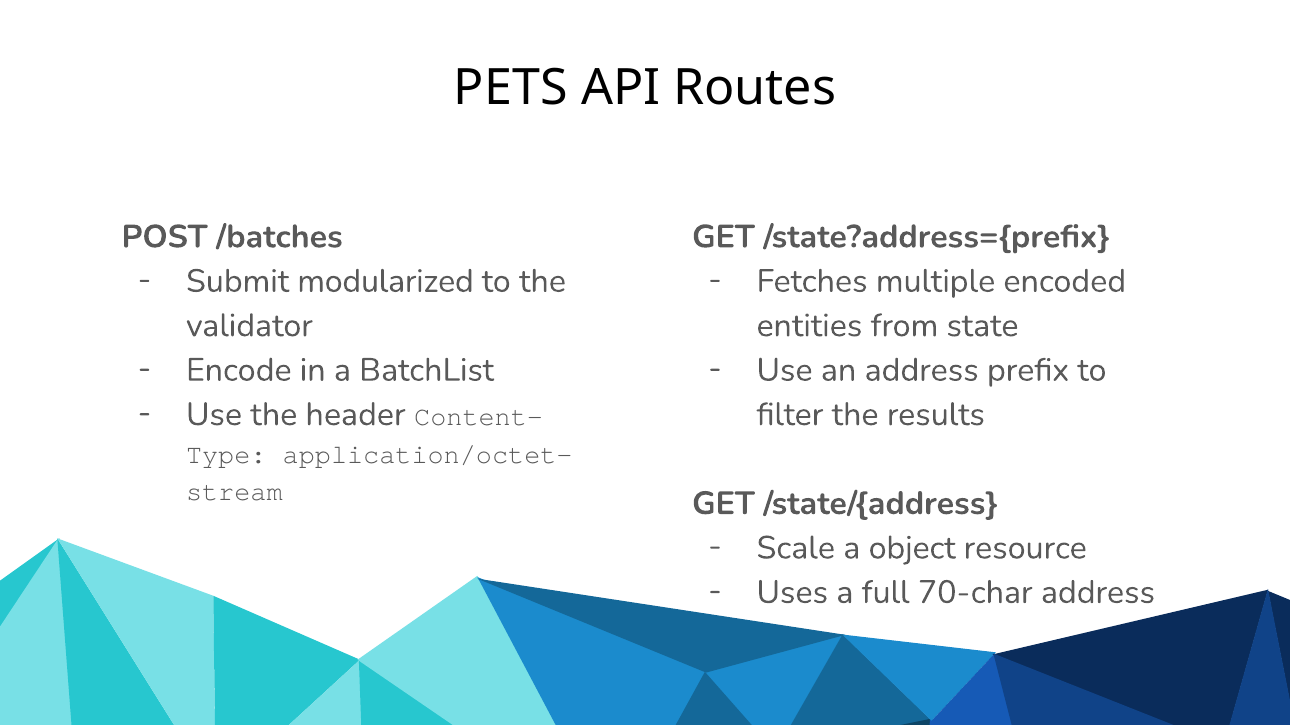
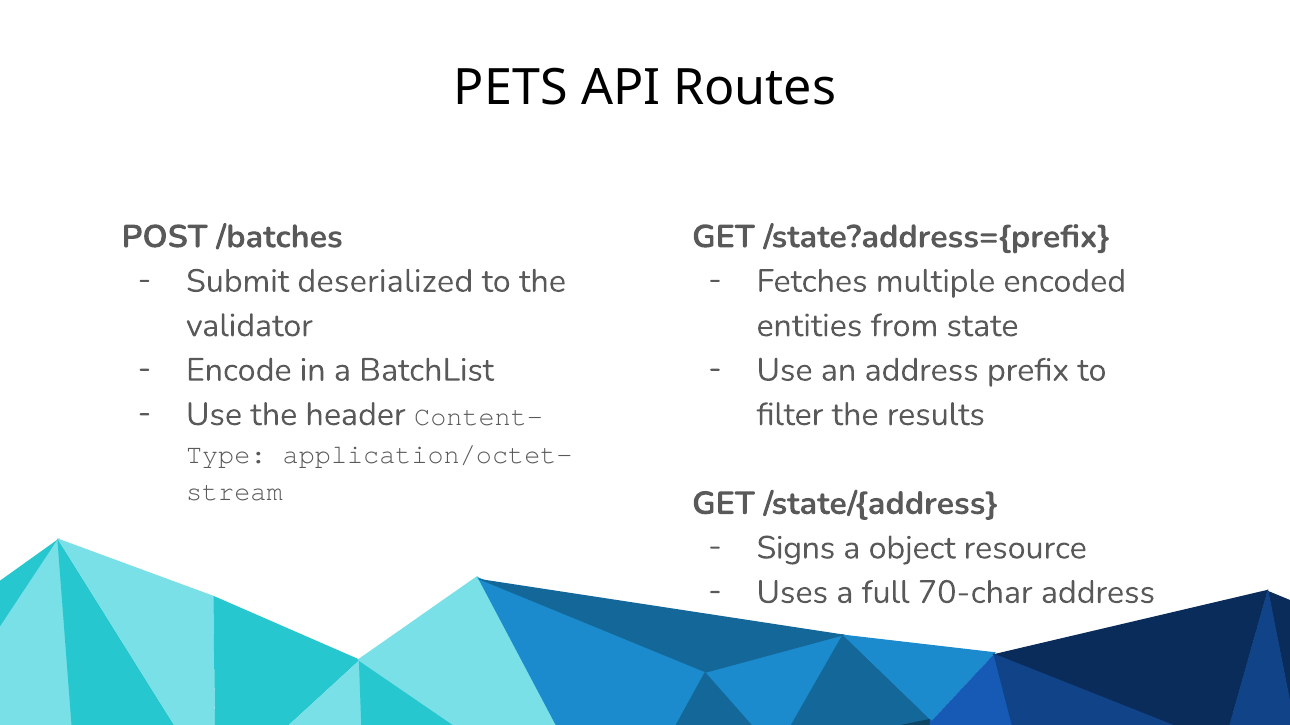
modularized: modularized -> deserialized
Scale: Scale -> Signs
